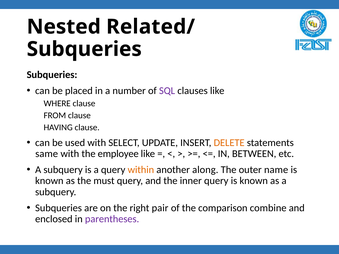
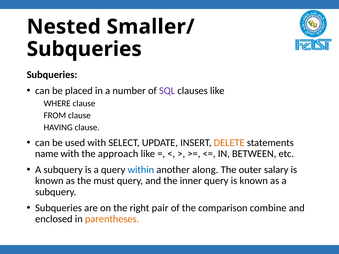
Related/: Related/ -> Smaller/
same: same -> name
employee: employee -> approach
within colour: orange -> blue
name: name -> salary
parentheses colour: purple -> orange
